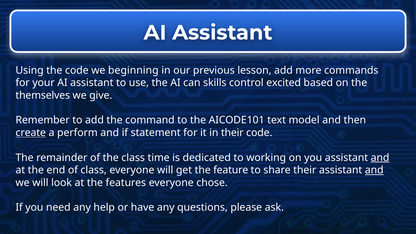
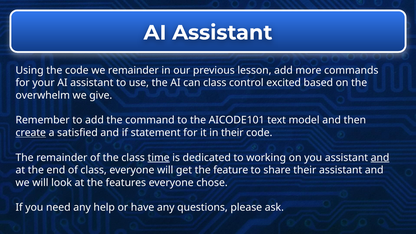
we beginning: beginning -> remainder
can skills: skills -> class
themselves: themselves -> overwhelm
perform: perform -> satisfied
time underline: none -> present
and at (374, 170) underline: present -> none
